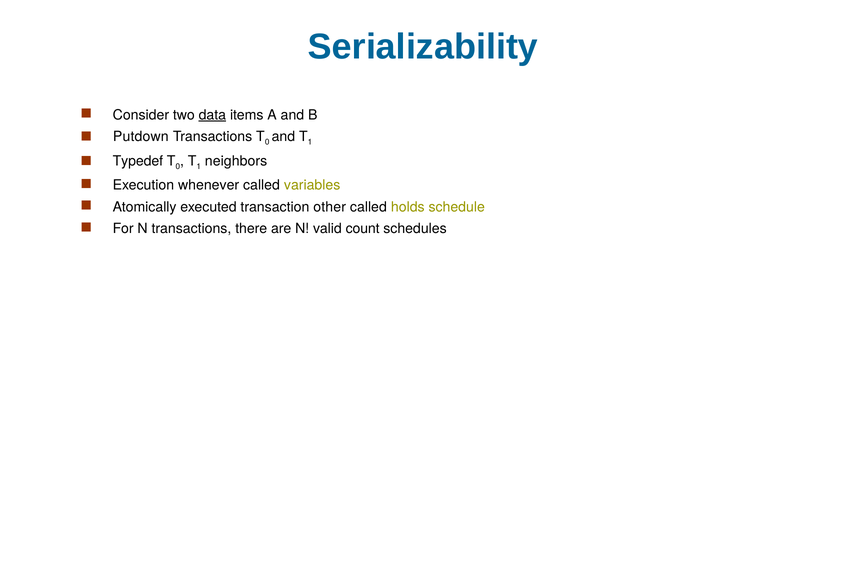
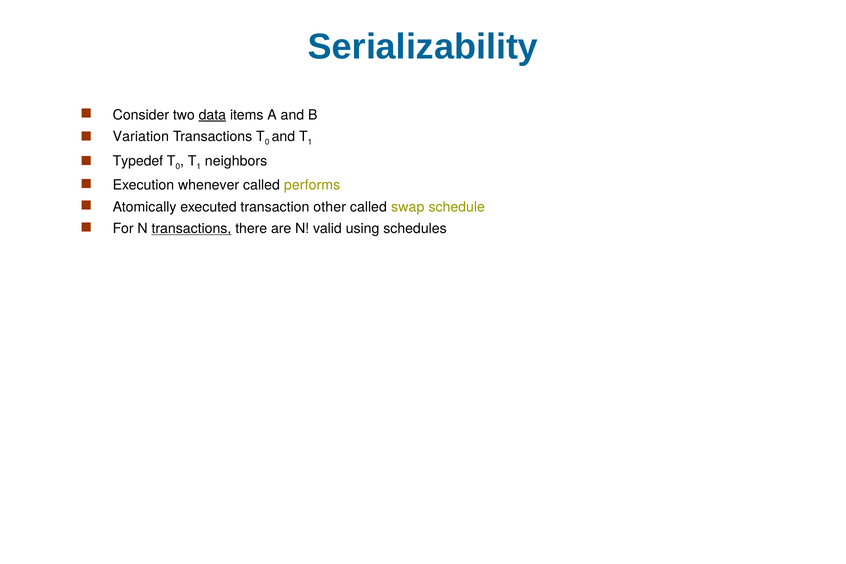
Putdown: Putdown -> Variation
variables: variables -> performs
holds: holds -> swap
transactions at (191, 229) underline: none -> present
count: count -> using
